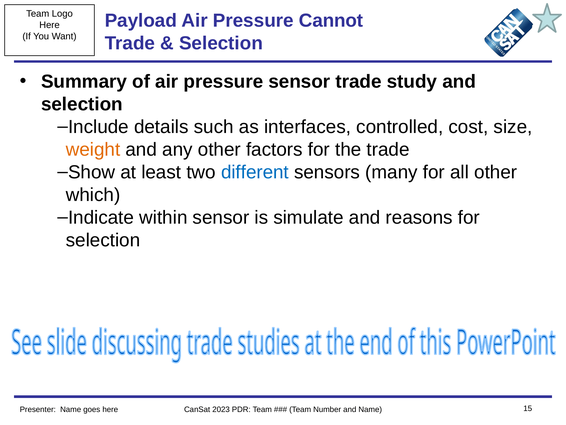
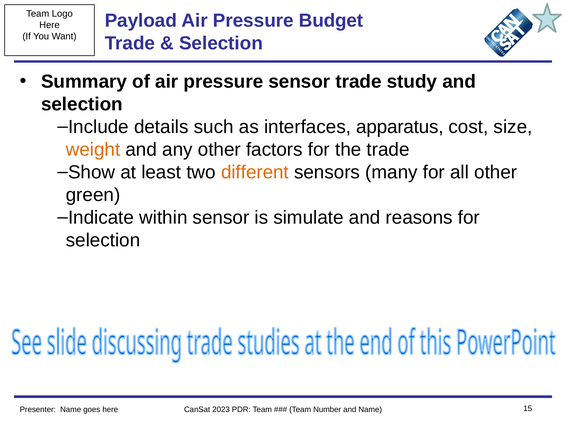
Cannot: Cannot -> Budget
controlled: controlled -> apparatus
different colour: blue -> orange
which: which -> green
